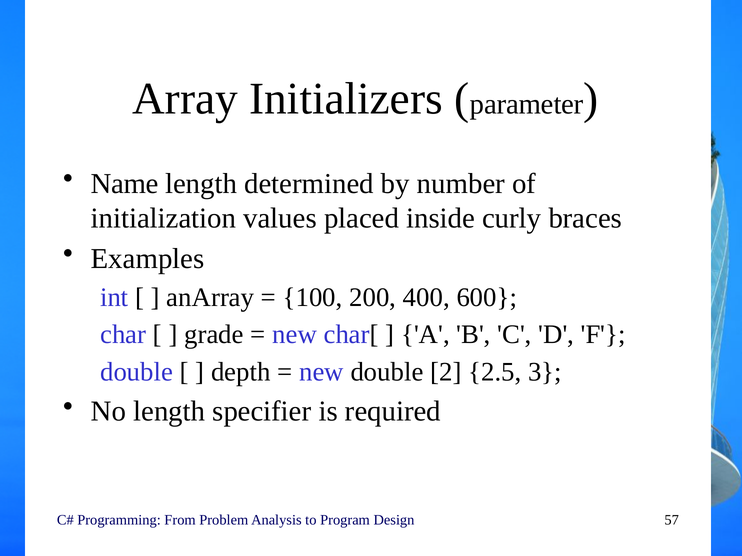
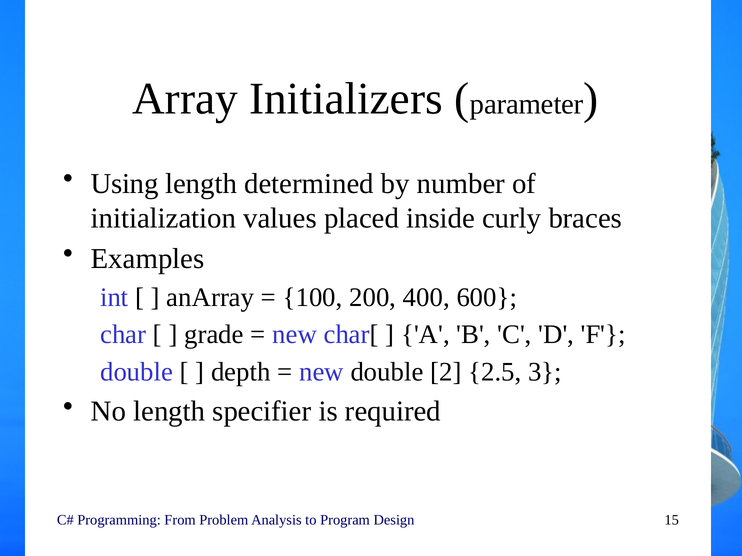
Name: Name -> Using
57: 57 -> 15
